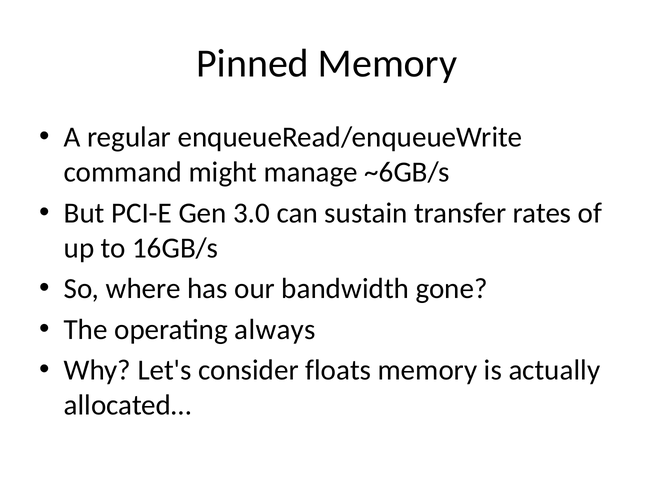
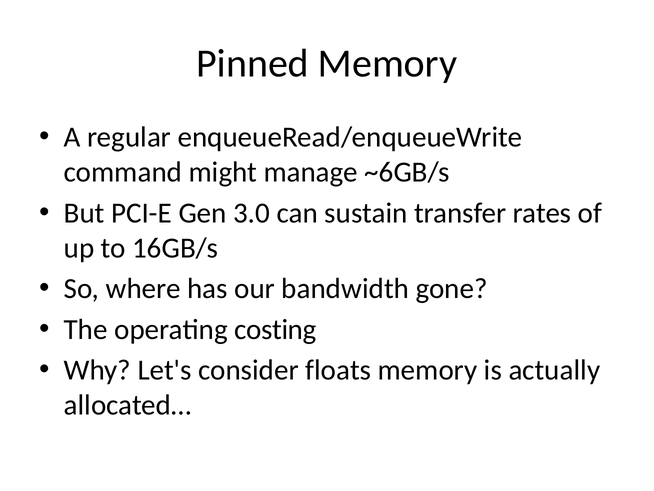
always: always -> costing
